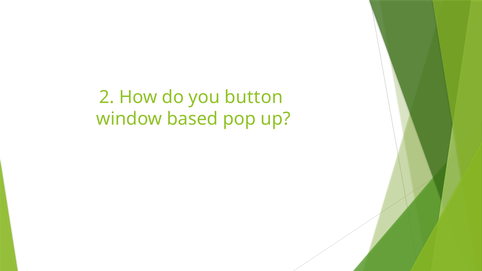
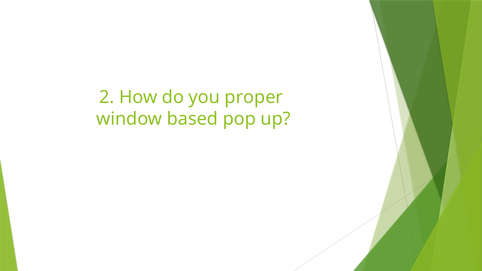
button: button -> proper
